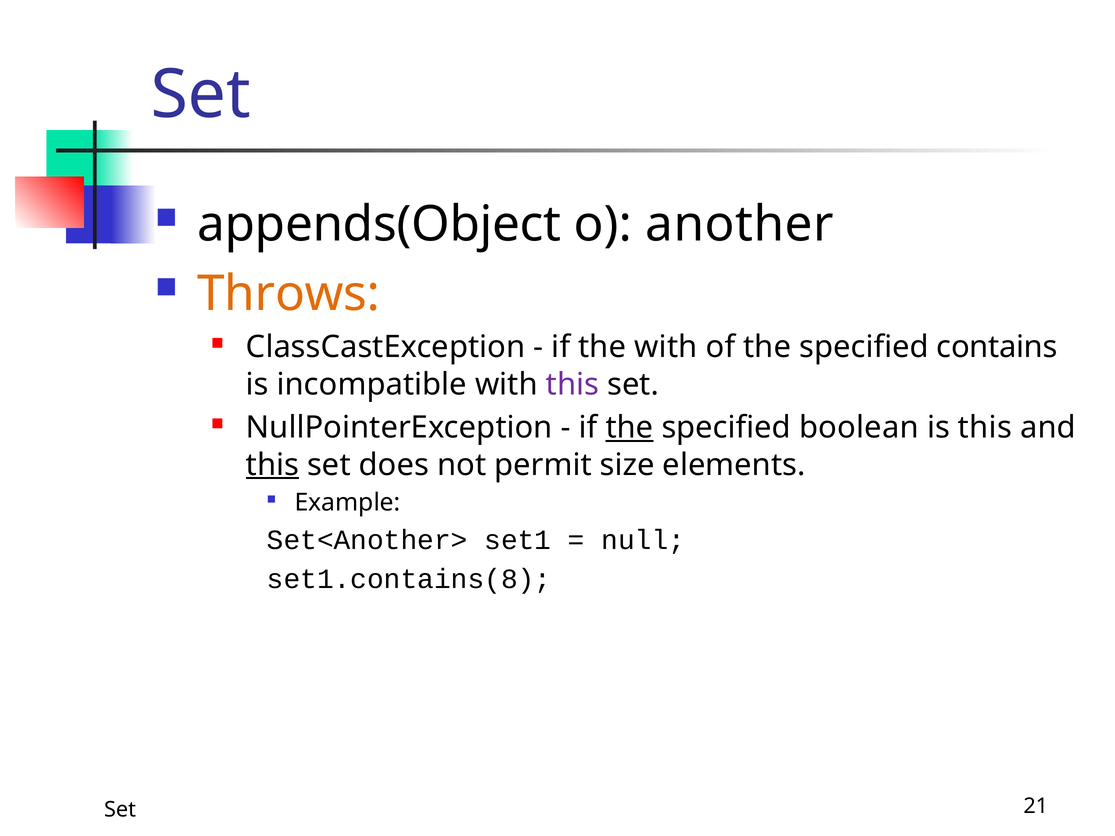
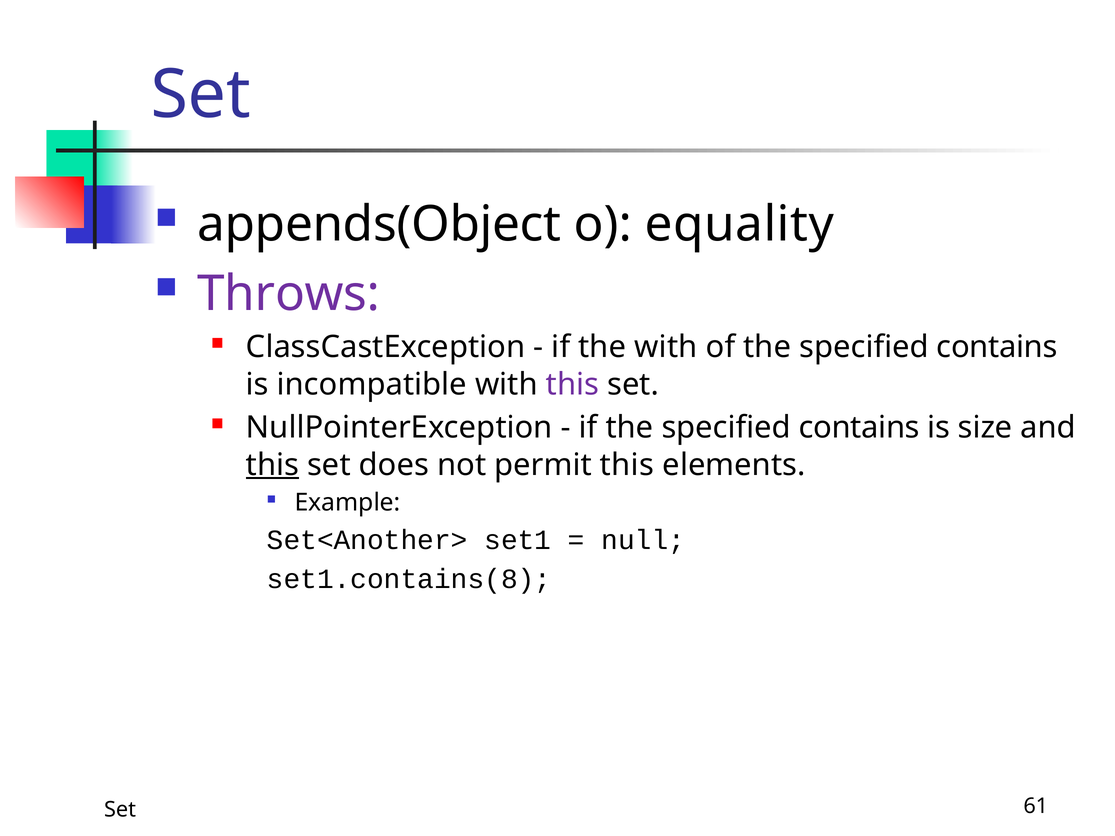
another: another -> equality
Throws colour: orange -> purple
the at (629, 428) underline: present -> none
boolean at (859, 428): boolean -> contains
is this: this -> size
permit size: size -> this
21: 21 -> 61
